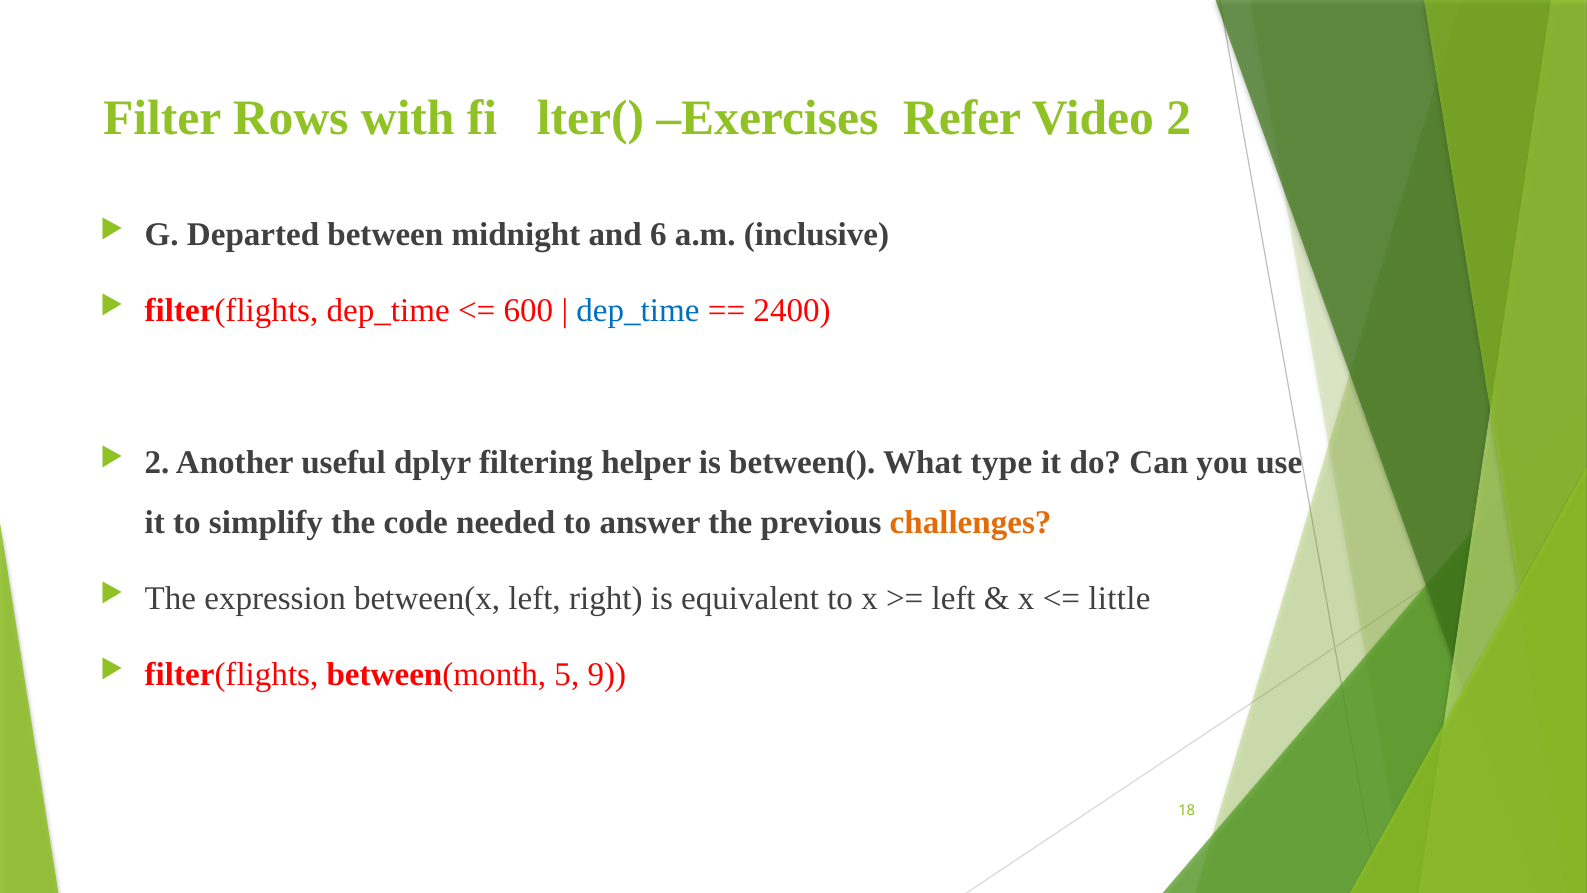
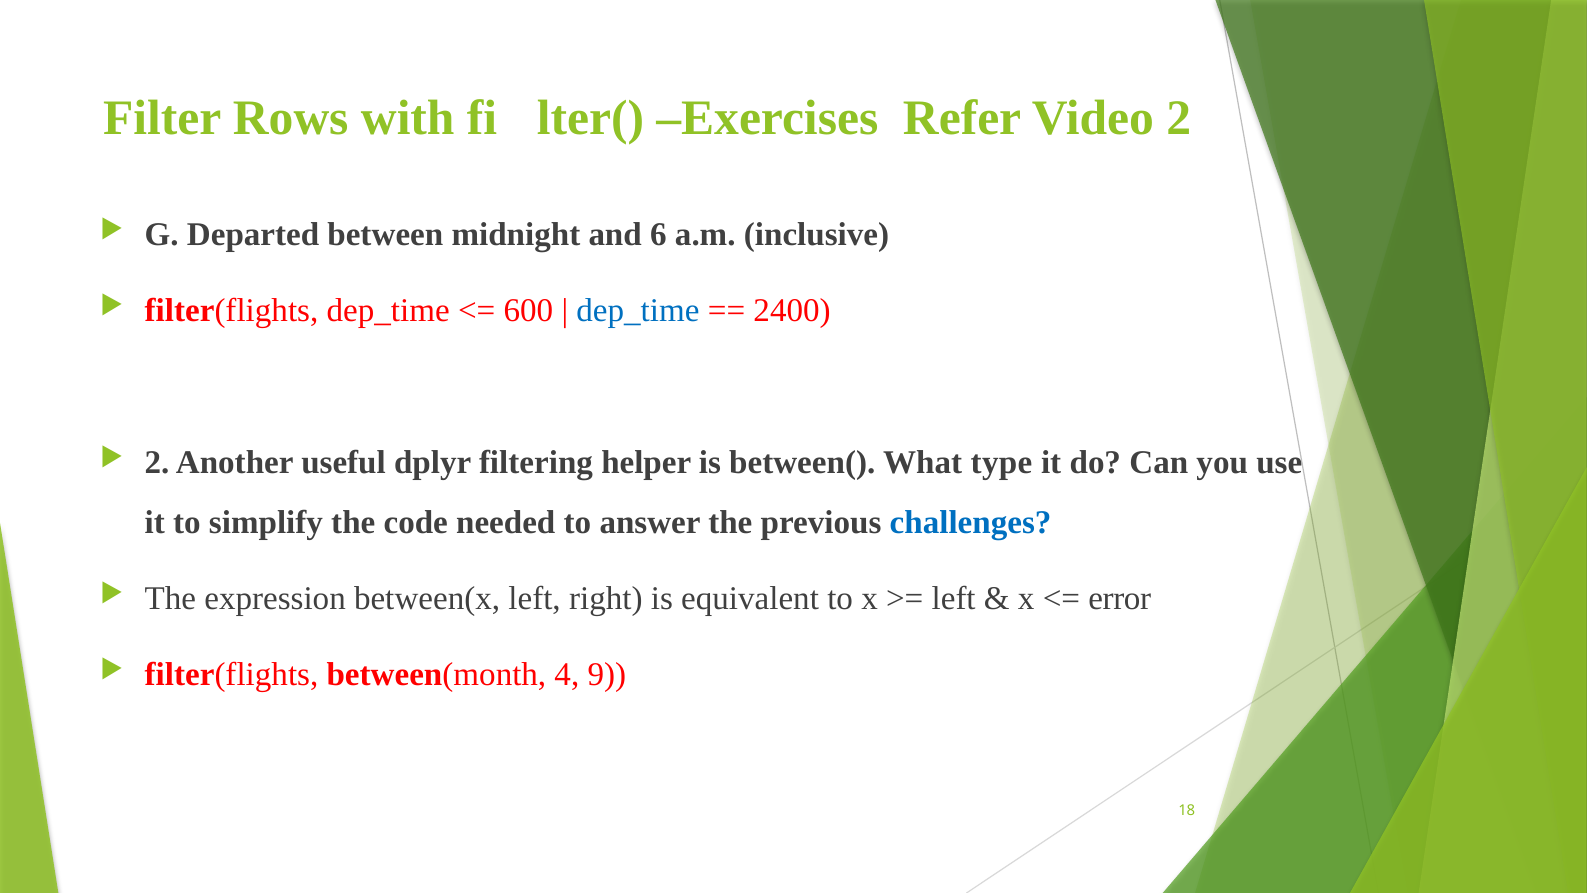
challenges colour: orange -> blue
little: little -> error
5: 5 -> 4
